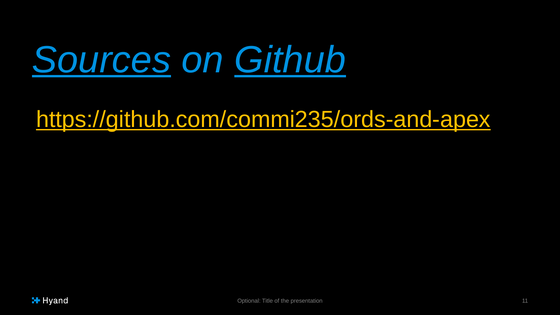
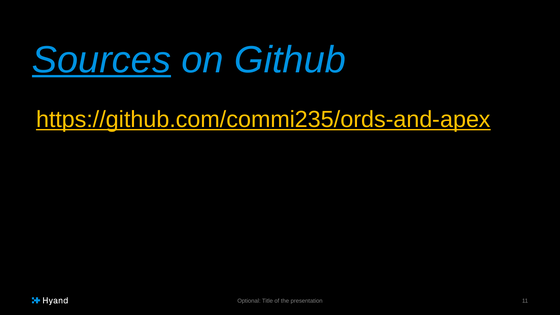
Github underline: present -> none
